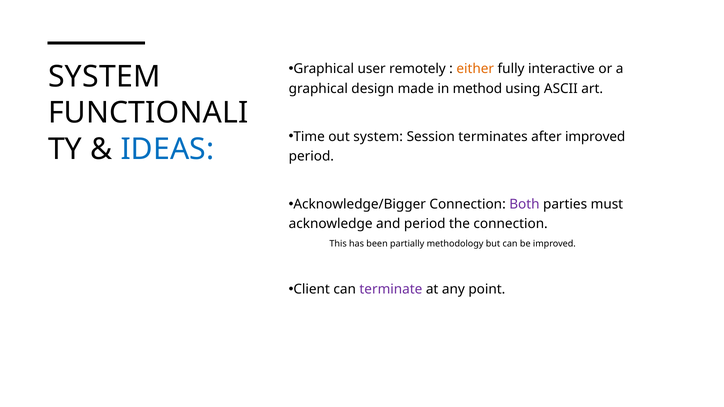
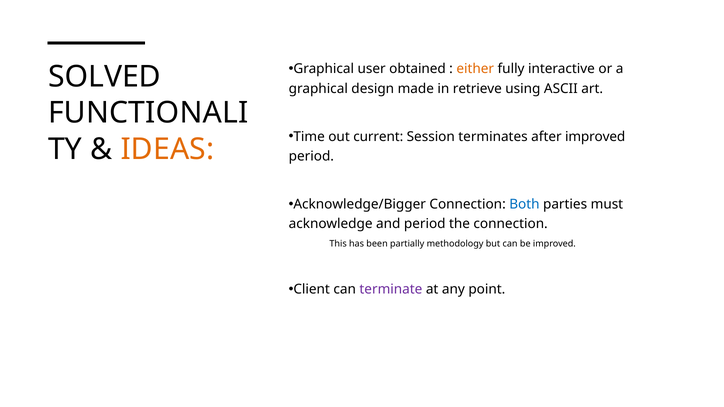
remotely: remotely -> obtained
SYSTEM at (104, 77): SYSTEM -> SOLVED
method: method -> retrieve
out system: system -> current
IDEAS colour: blue -> orange
Both colour: purple -> blue
